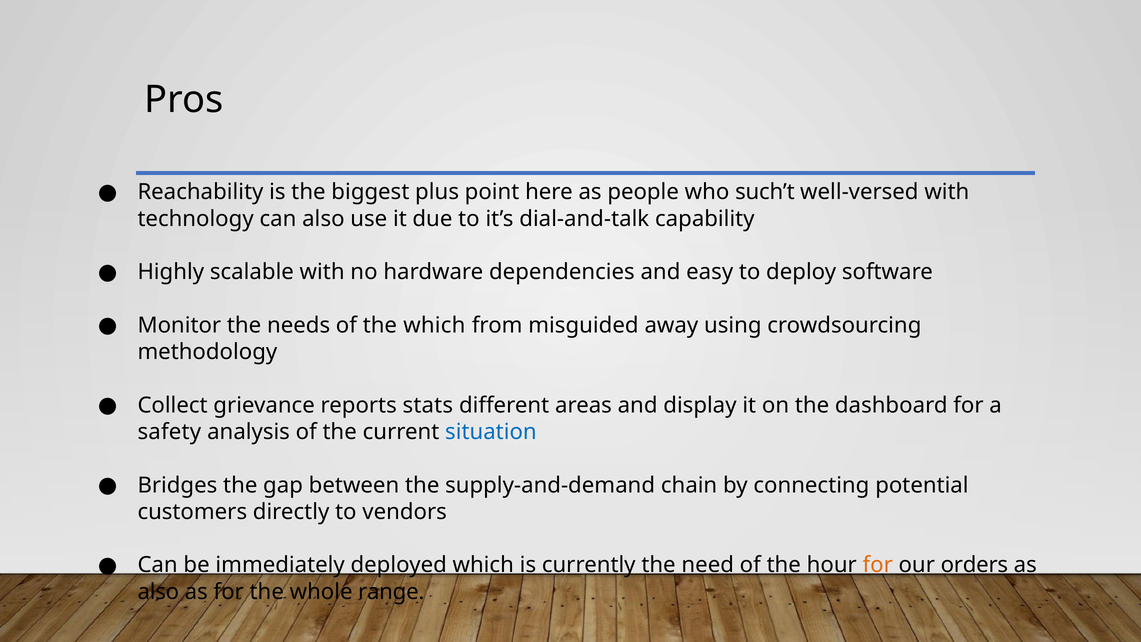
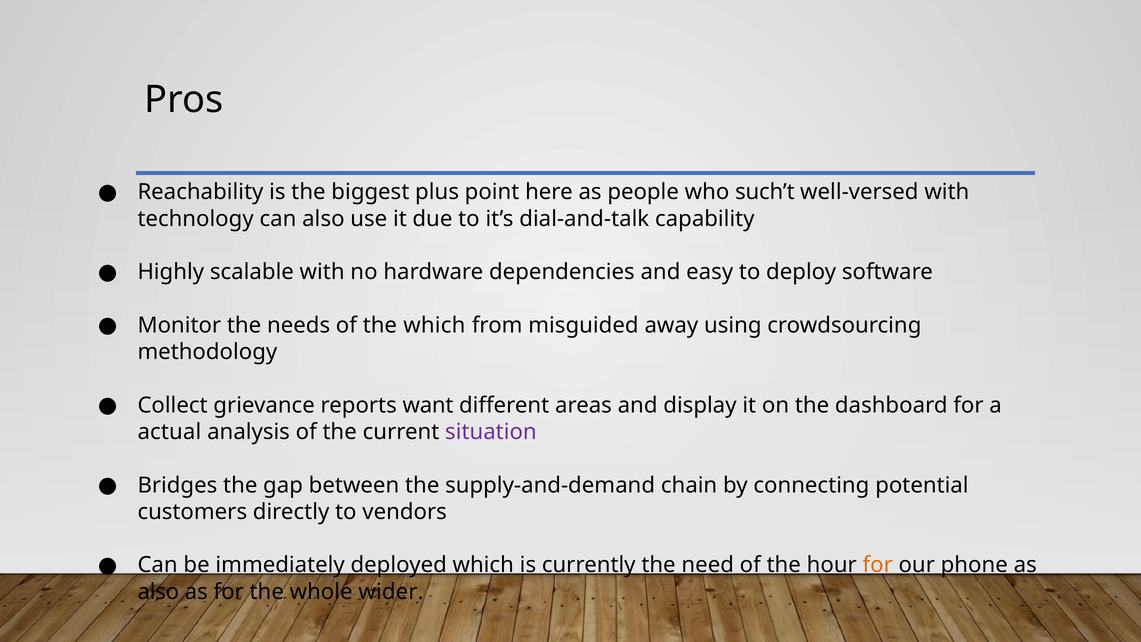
stats: stats -> want
safety: safety -> actual
situation colour: blue -> purple
orders: orders -> phone
range: range -> wider
